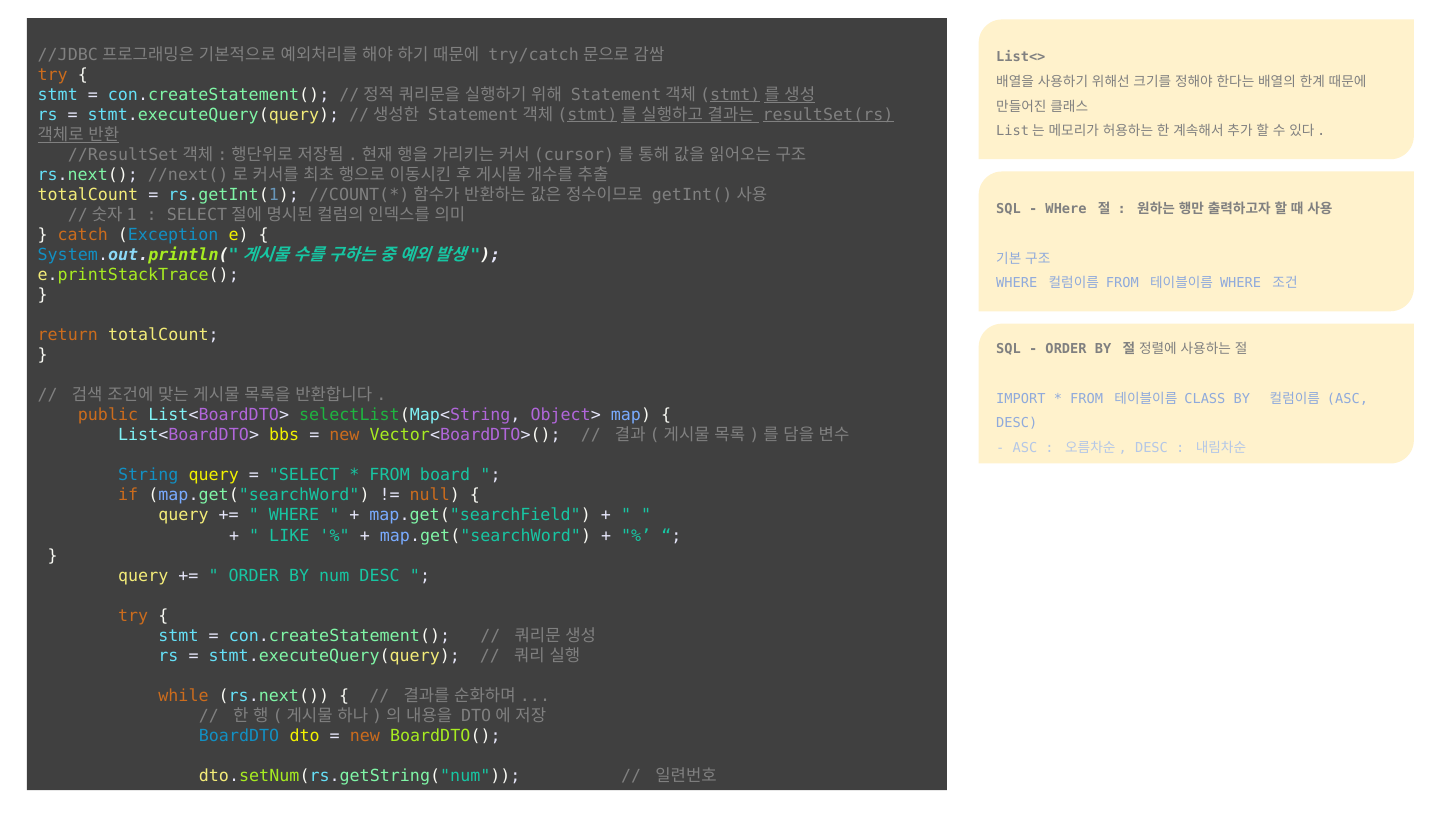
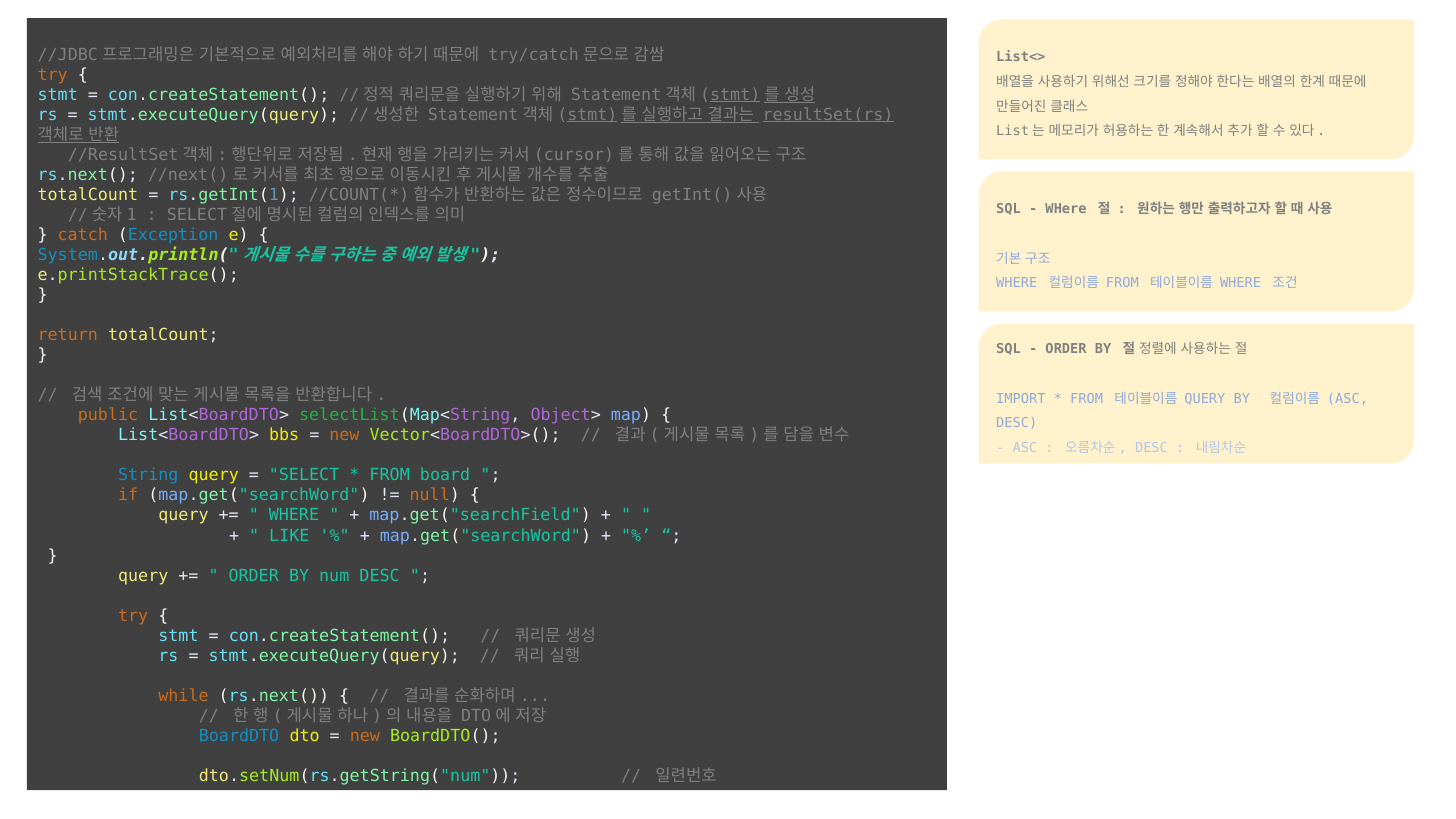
CLASS at (1205, 399): CLASS -> QUERY
